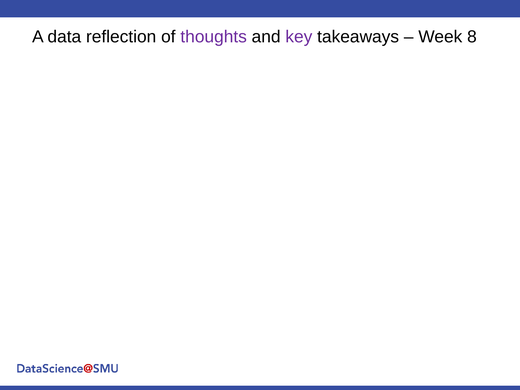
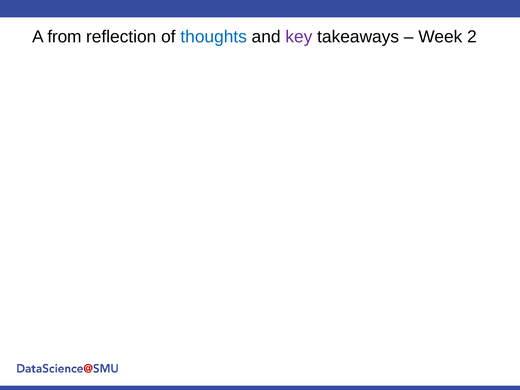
data: data -> from
thoughts colour: purple -> blue
8: 8 -> 2
